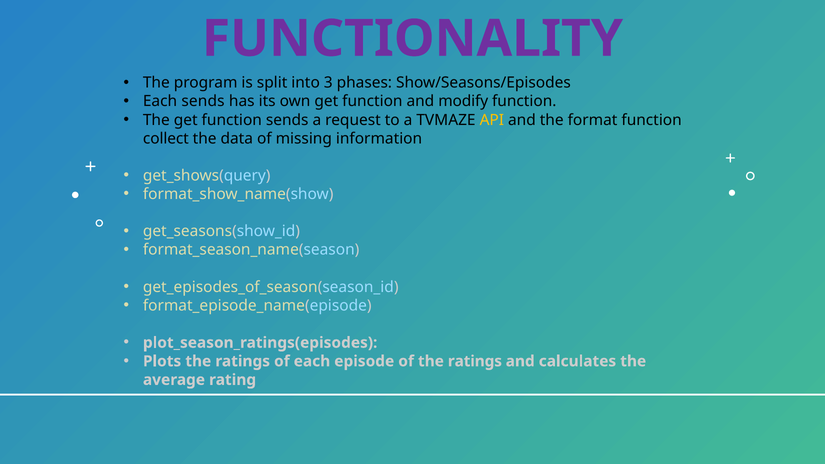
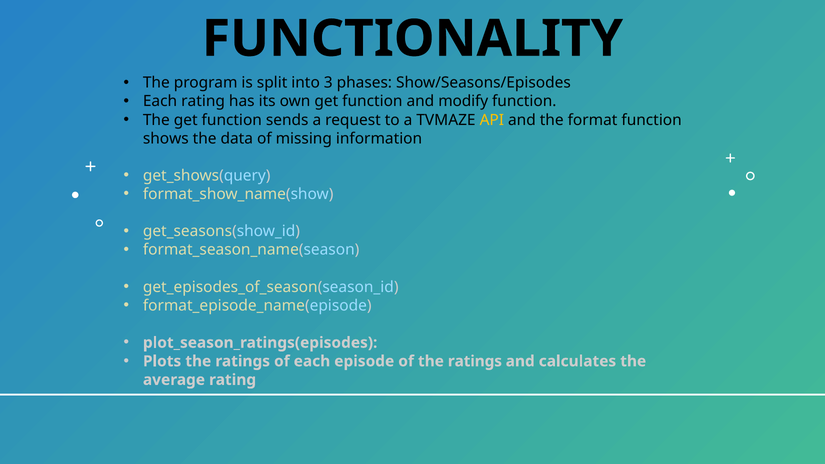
FUNCTIONALITY colour: purple -> black
Each sends: sends -> rating
collect: collect -> shows
